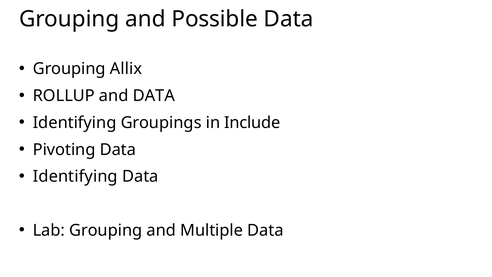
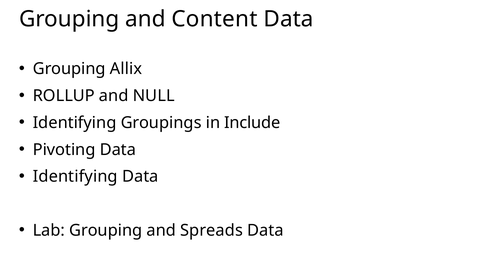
Possible: Possible -> Content
and DATA: DATA -> NULL
Multiple: Multiple -> Spreads
